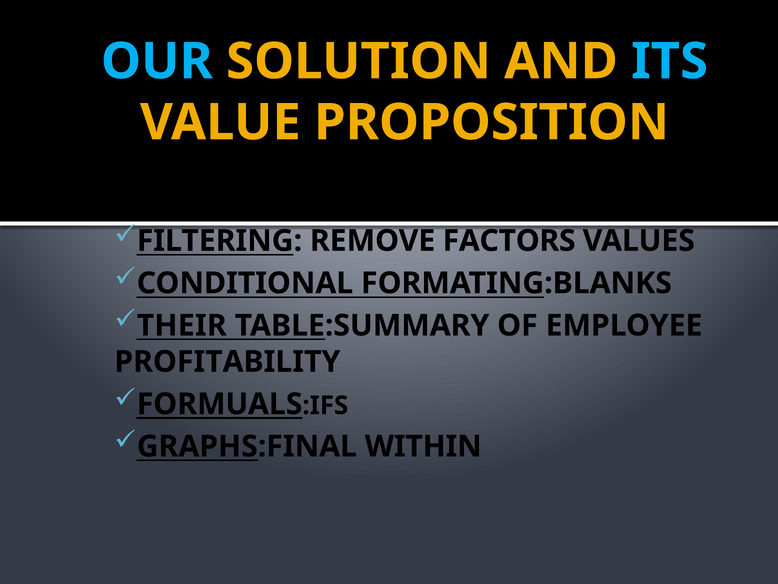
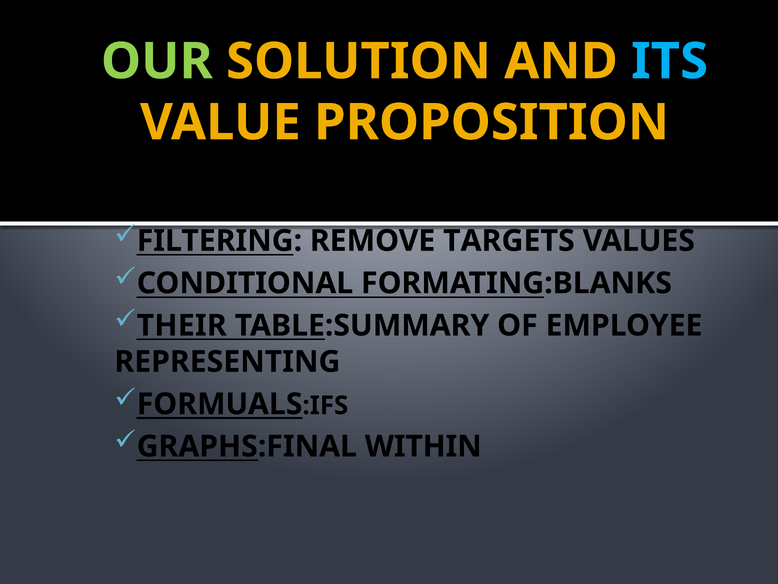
OUR colour: light blue -> light green
FACTORS: FACTORS -> TARGETS
PROFITABILITY: PROFITABILITY -> REPRESENTING
